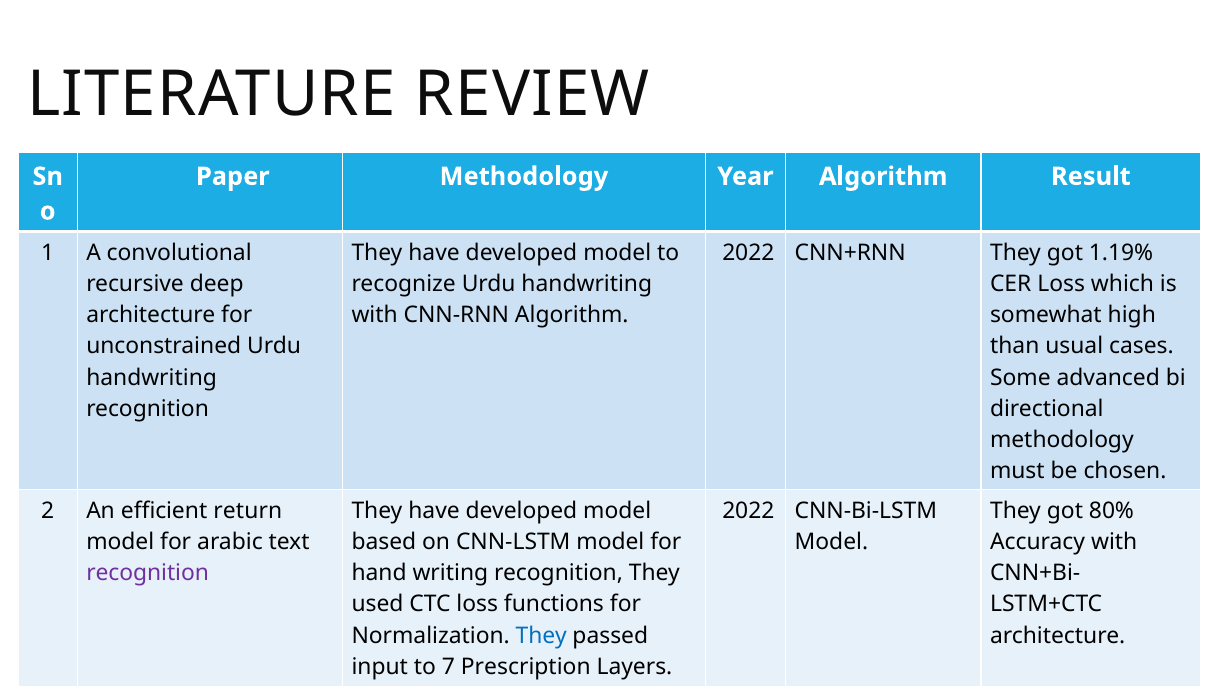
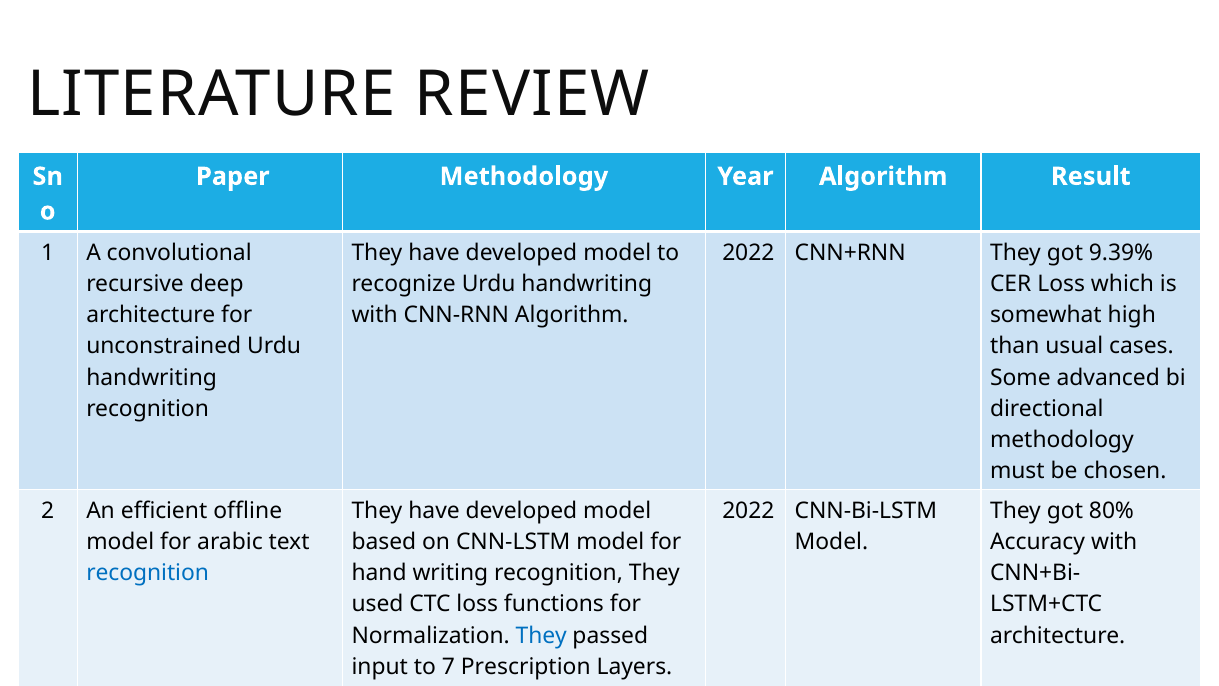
1.19%: 1.19% -> 9.39%
return: return -> offline
recognition at (148, 573) colour: purple -> blue
